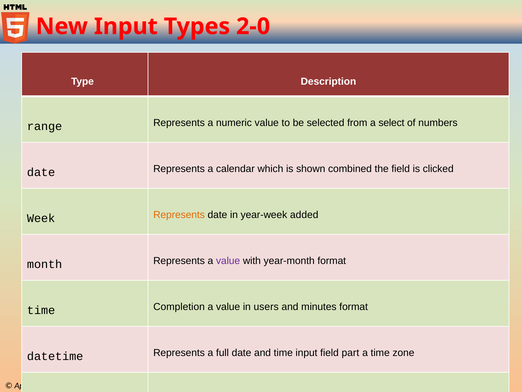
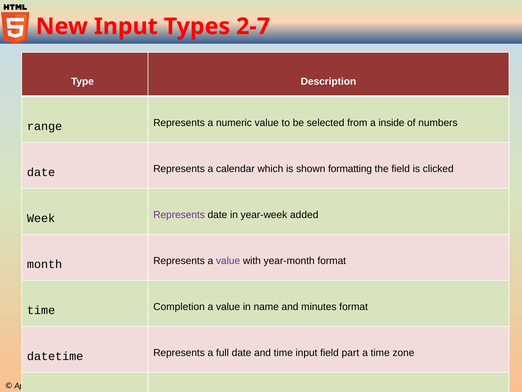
2-0: 2-0 -> 2-7
select: select -> inside
combined: combined -> formatting
Represents at (179, 215) colour: orange -> purple
users: users -> name
